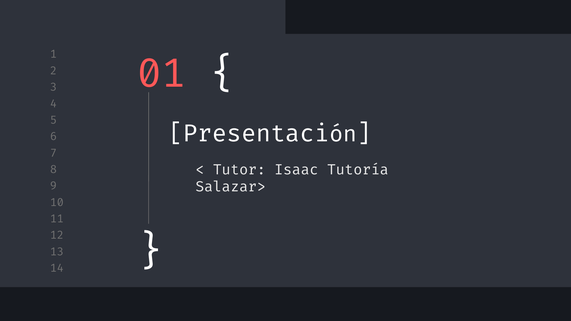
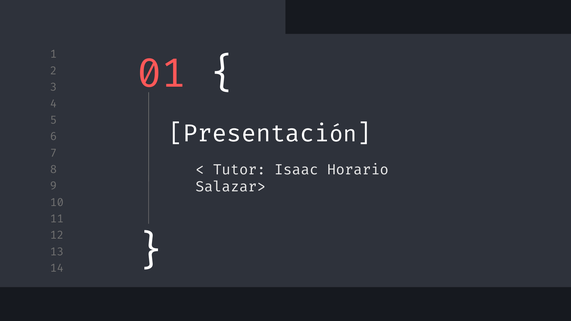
Tutoría: Tutoría -> Horario
